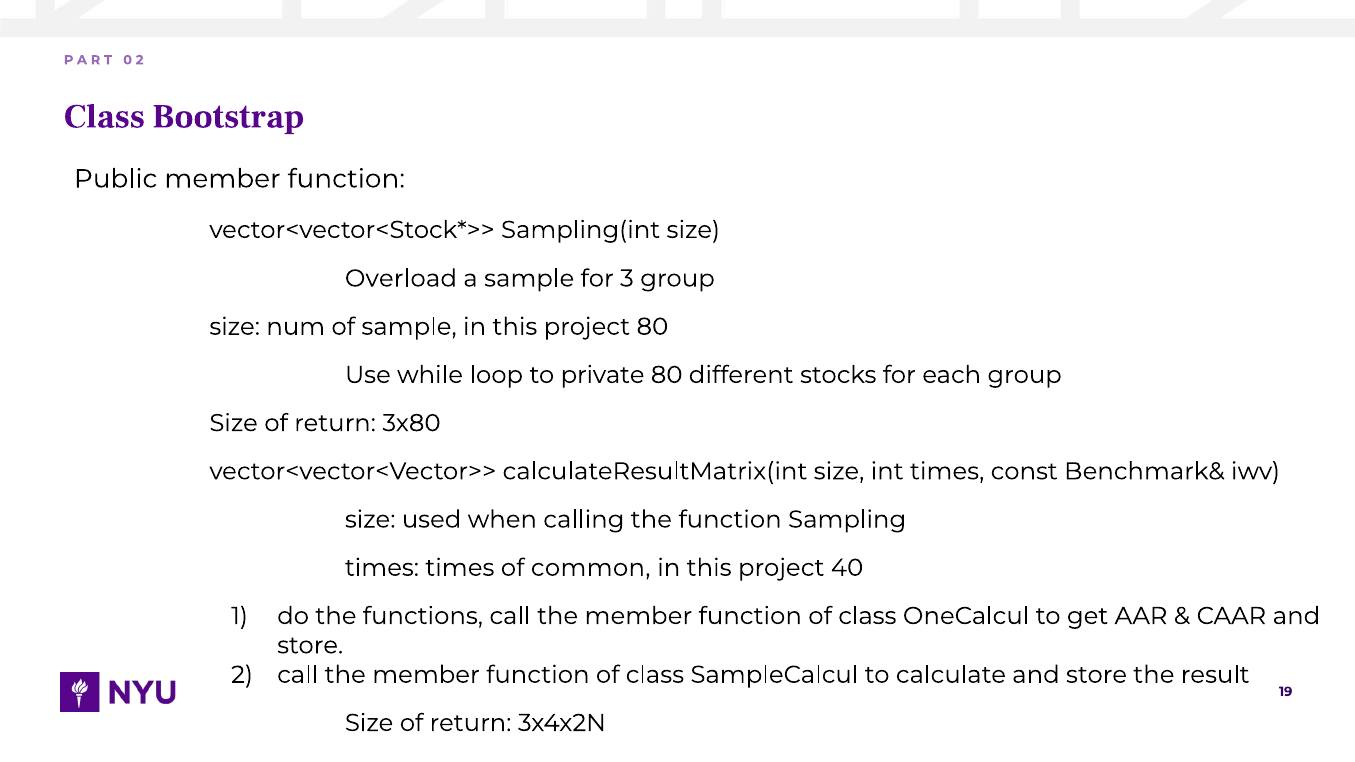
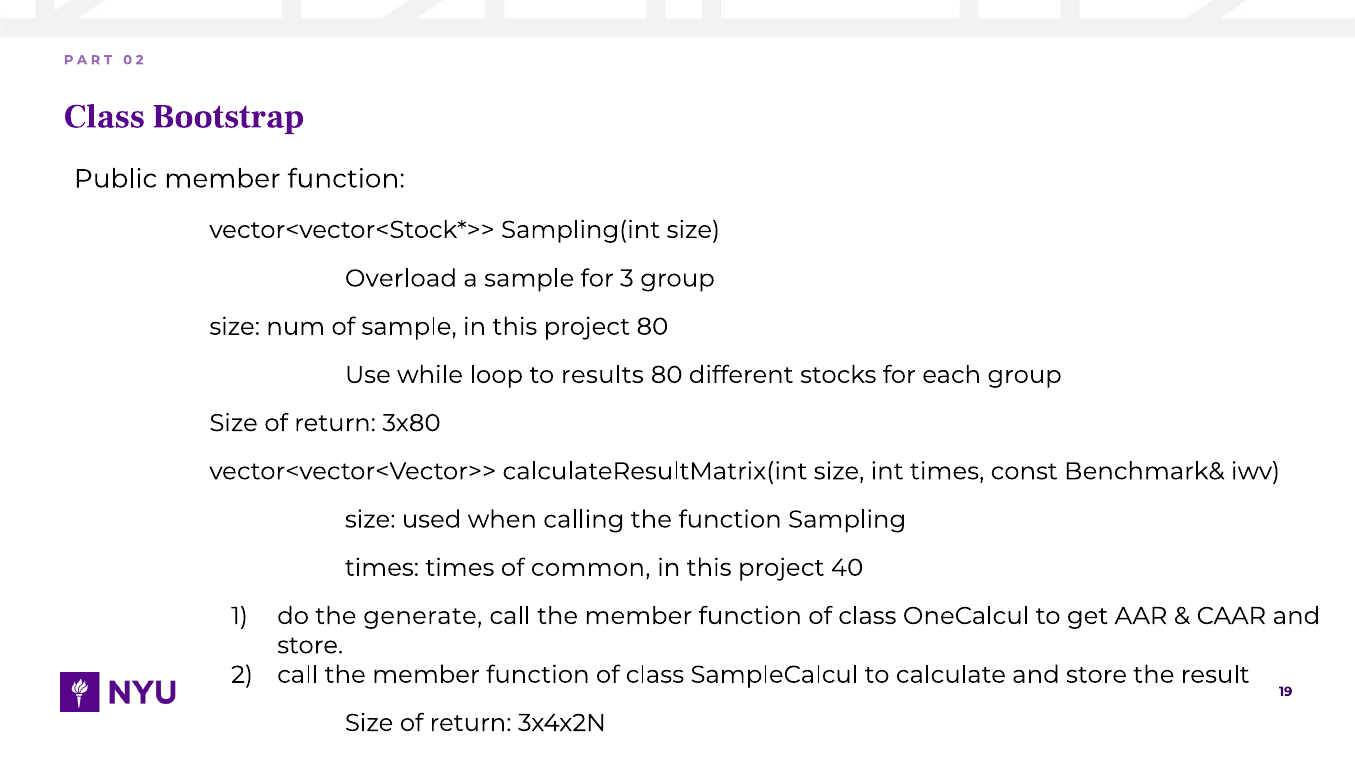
private: private -> results
functions: functions -> generate
